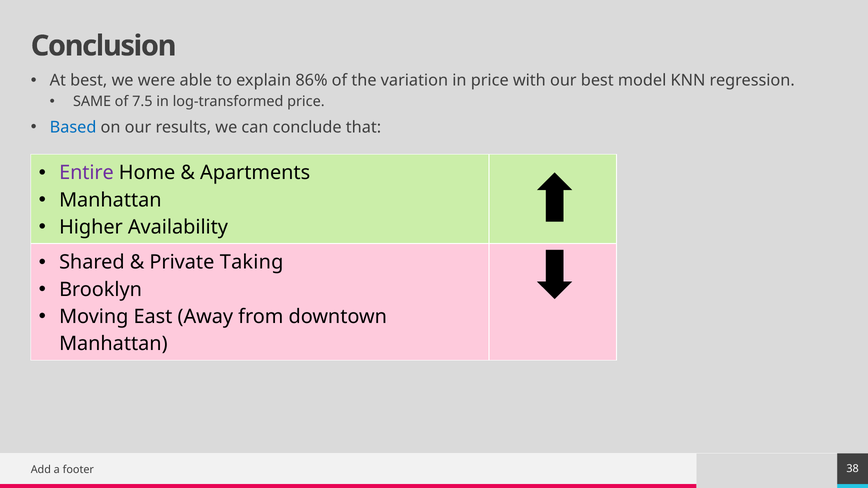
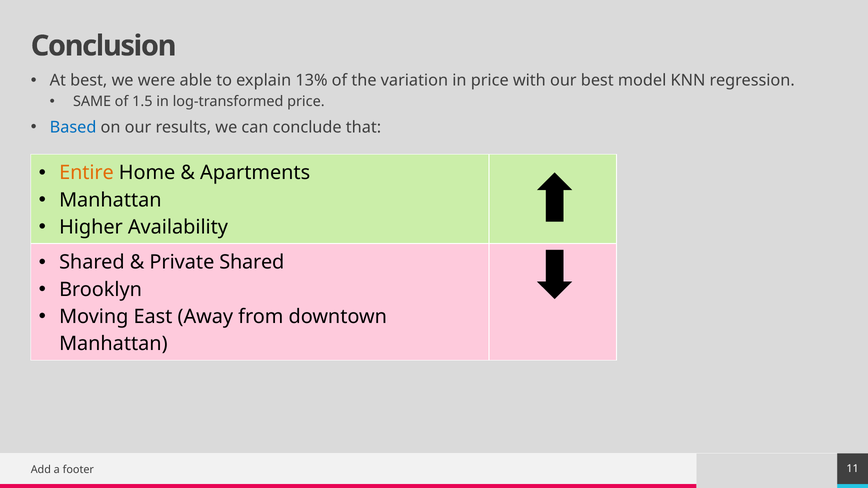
86%: 86% -> 13%
7.5: 7.5 -> 1.5
Entire colour: purple -> orange
Private Taking: Taking -> Shared
38: 38 -> 11
